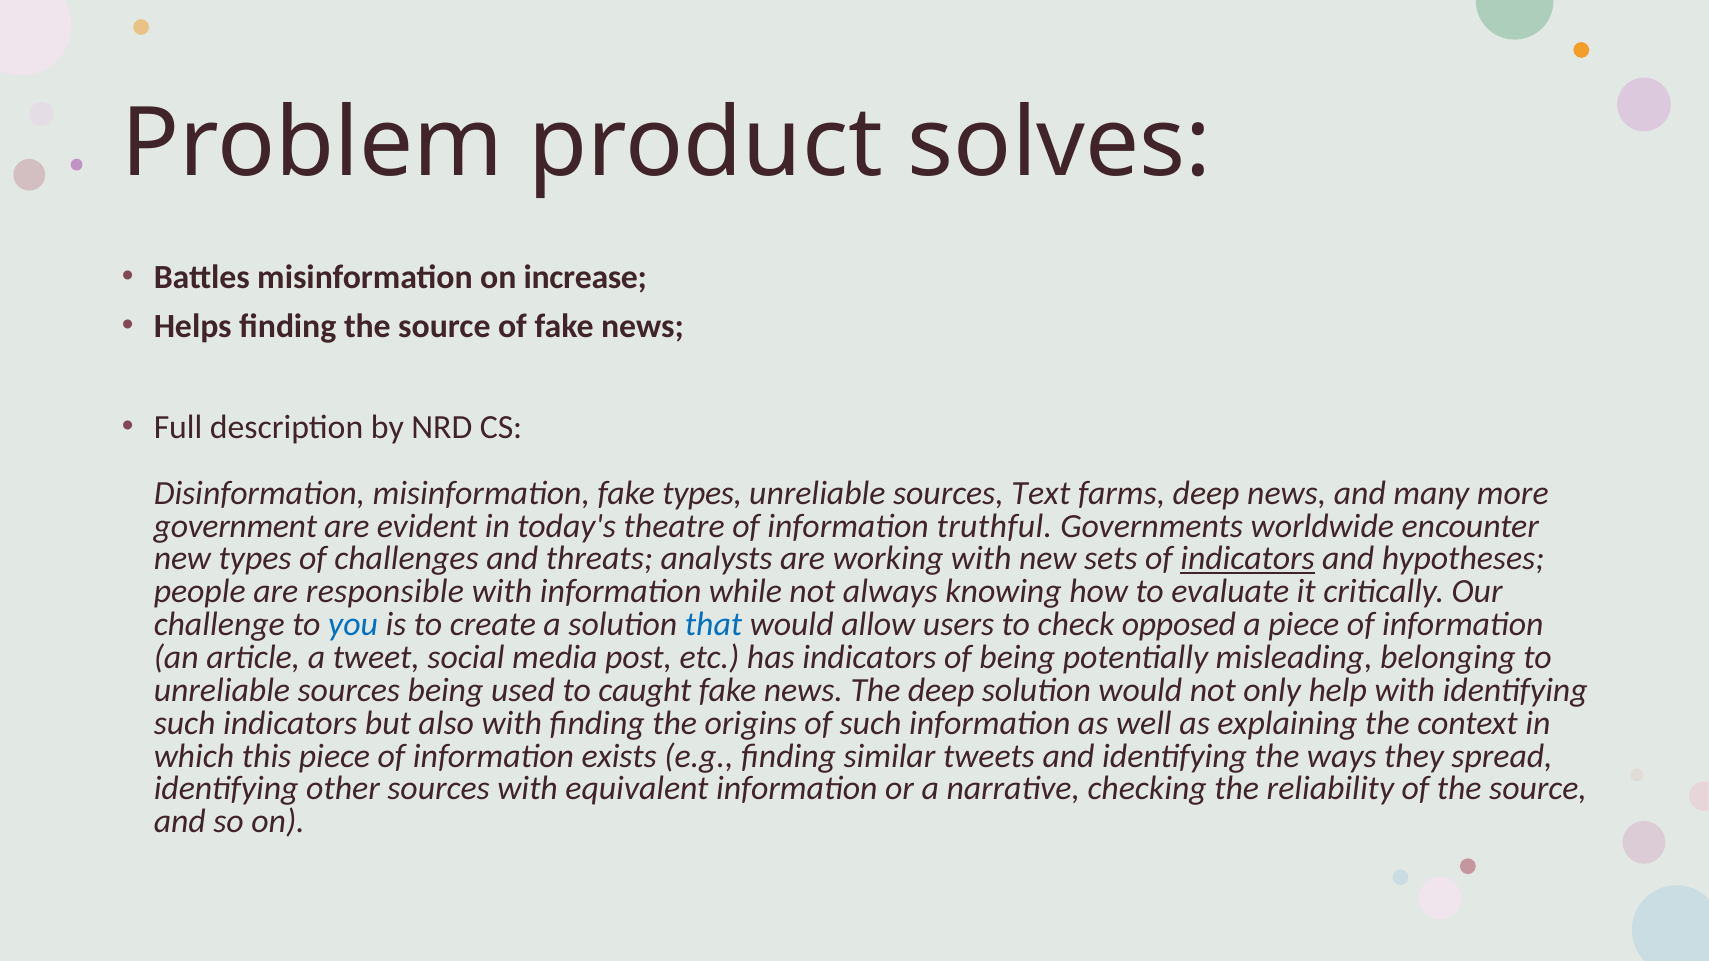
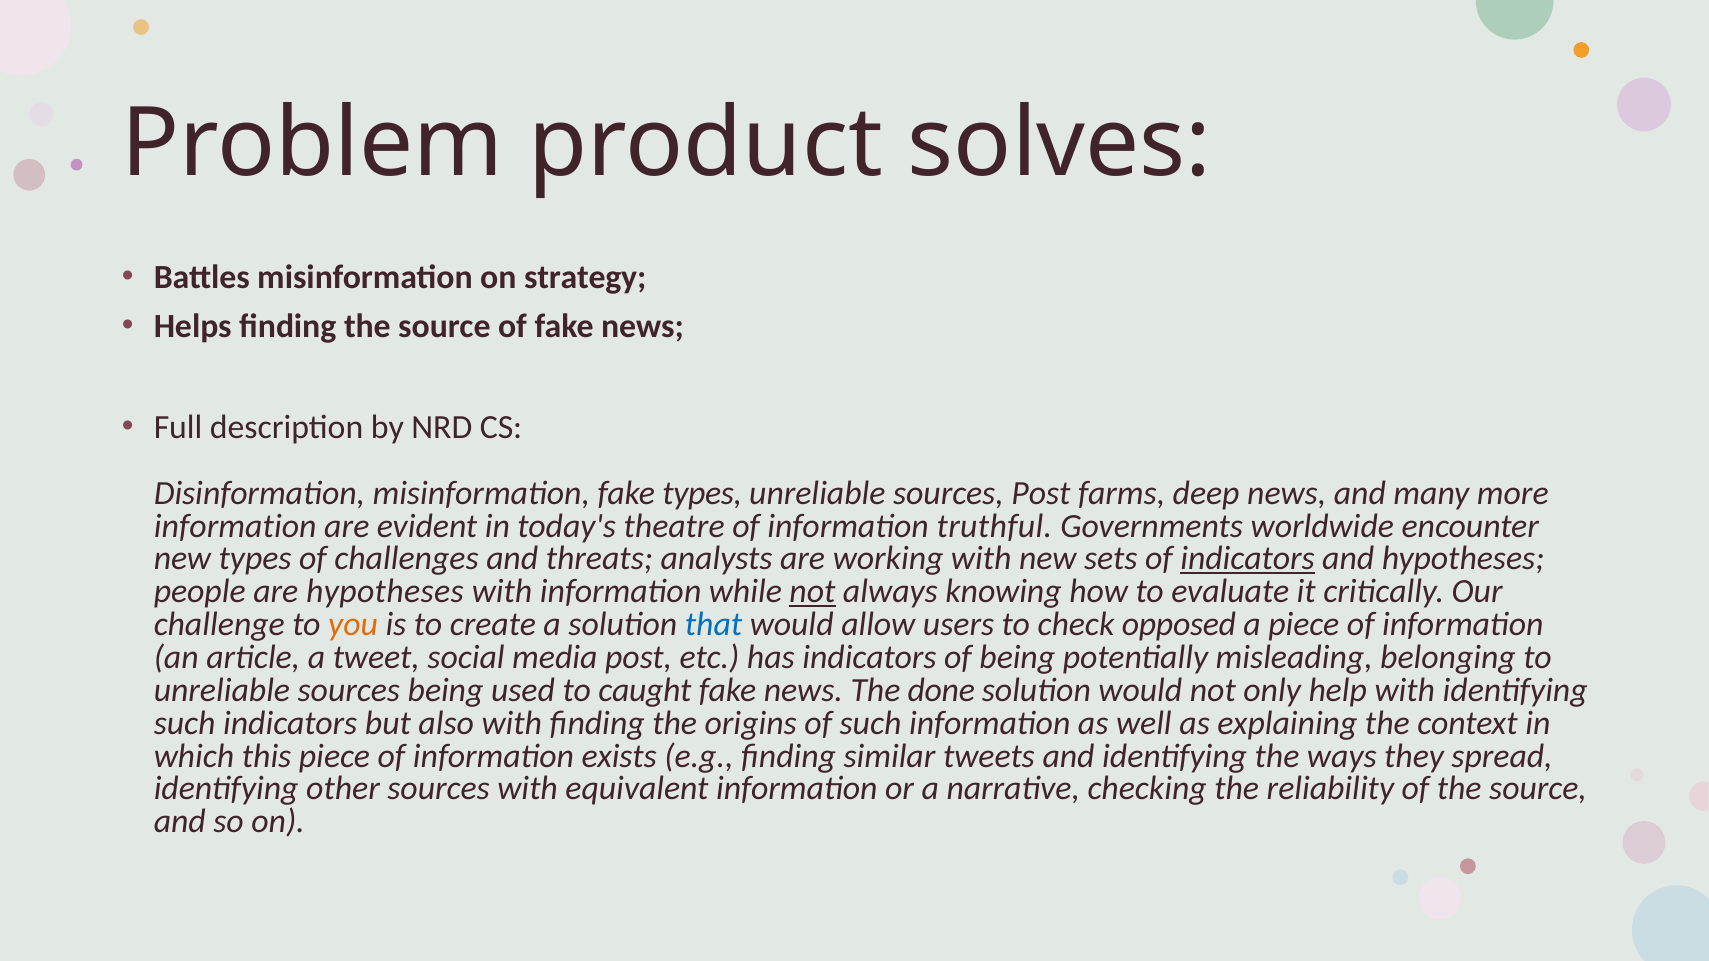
increase: increase -> strategy
sources Text: Text -> Post
government at (235, 526): government -> information
are responsible: responsible -> hypotheses
not at (812, 592) underline: none -> present
you colour: blue -> orange
The deep: deep -> done
